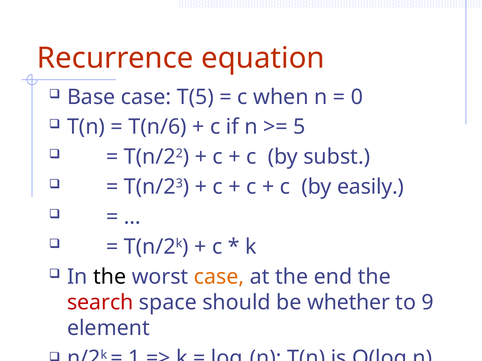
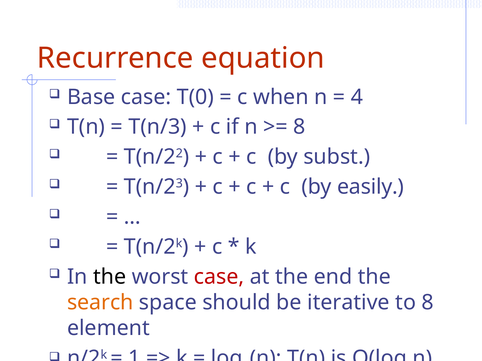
T(5: T(5 -> T(0
0: 0 -> 4
T(n/6: T(n/6 -> T(n/3
5 at (299, 127): 5 -> 8
case at (219, 277) colour: orange -> red
search colour: red -> orange
whether: whether -> iterative
to 9: 9 -> 8
